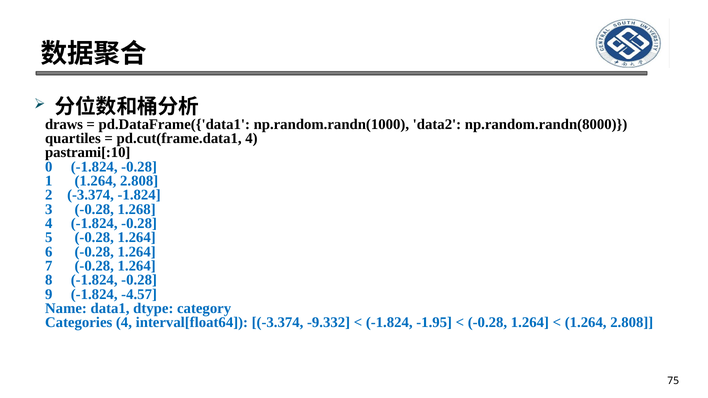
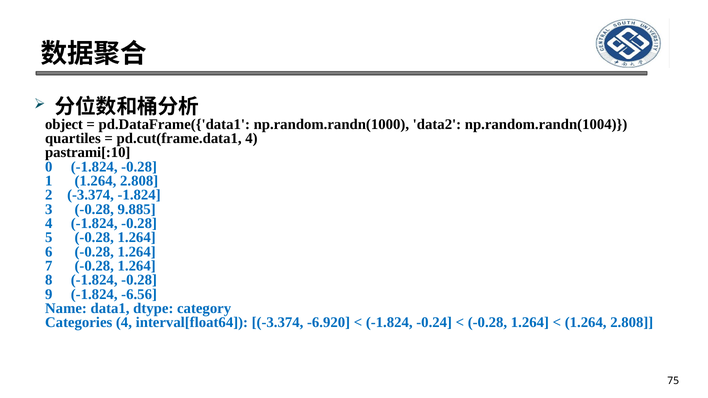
draws: draws -> object
np.random.randn(8000: np.random.randn(8000 -> np.random.randn(1004
1.268: 1.268 -> 9.885
-4.57: -4.57 -> -6.56
-9.332: -9.332 -> -6.920
-1.95: -1.95 -> -0.24
